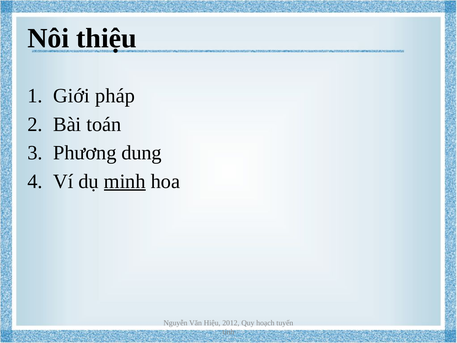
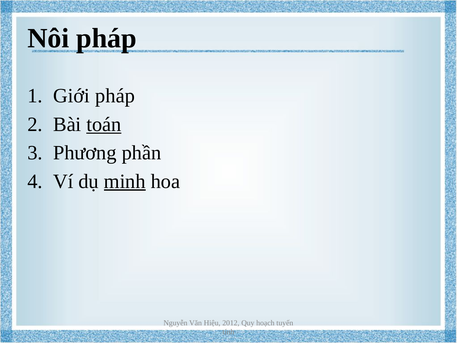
Nôi thiệu: thiệu -> pháp
toán underline: none -> present
dung: dung -> phần
